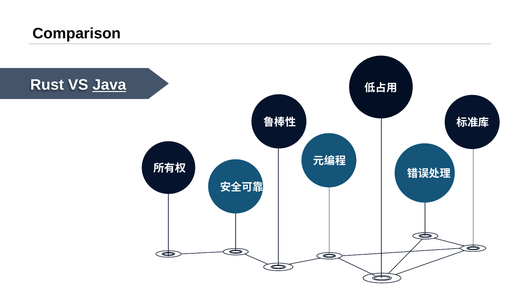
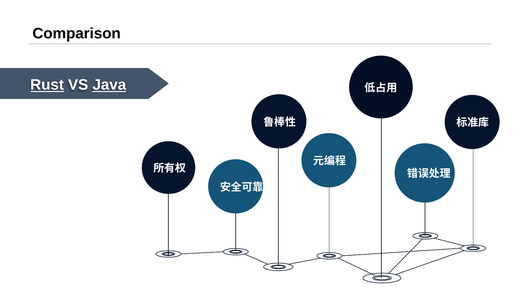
Rust underline: none -> present
